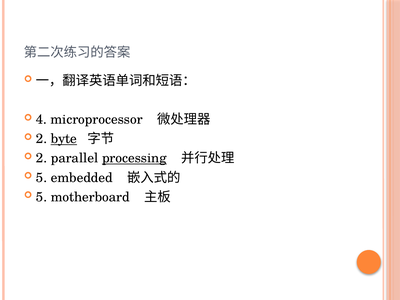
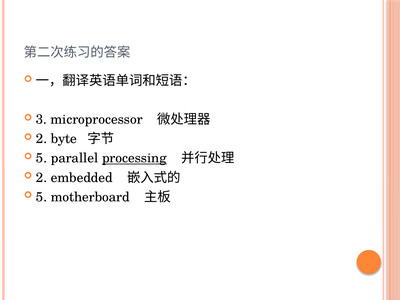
4: 4 -> 3
byte underline: present -> none
2 at (41, 158): 2 -> 5
5 at (41, 178): 5 -> 2
